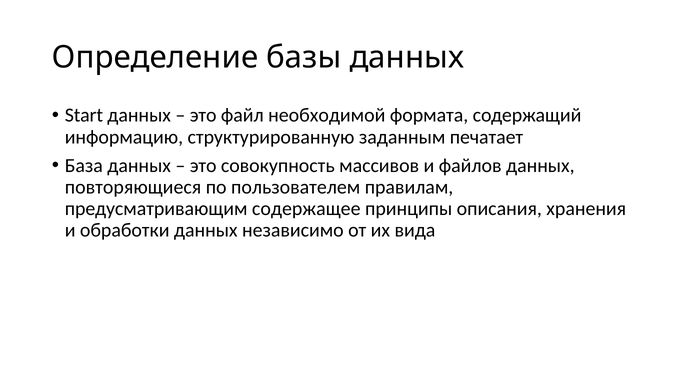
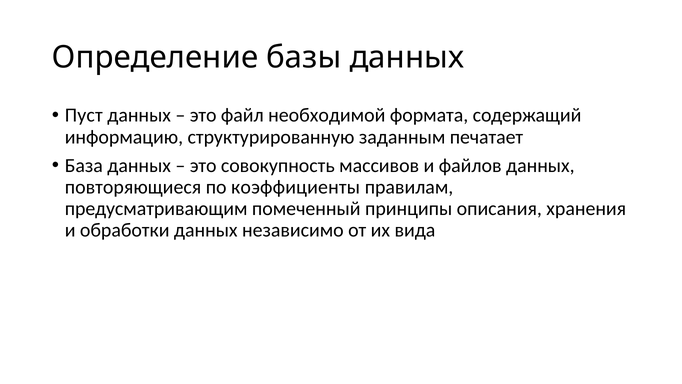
Start: Start -> Пуст
пользователем: пользователем -> коэффициенты
содержащее: содержащее -> помеченный
